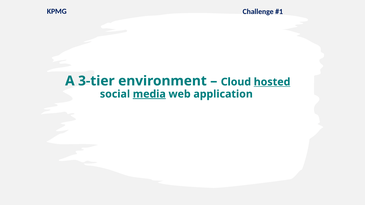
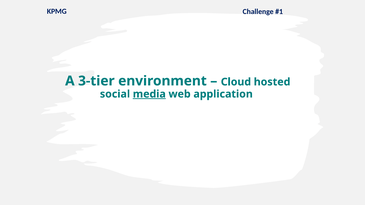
hosted underline: present -> none
